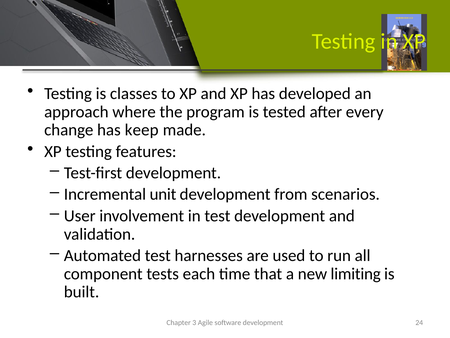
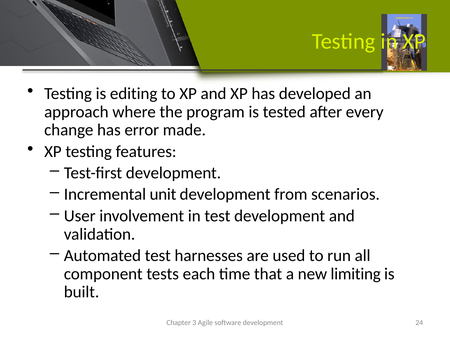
classes: classes -> editing
keep: keep -> error
